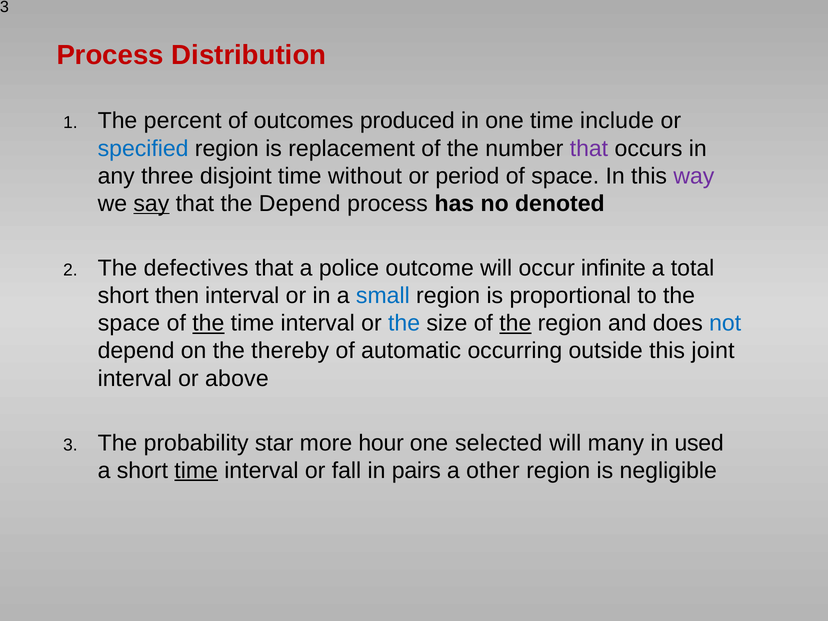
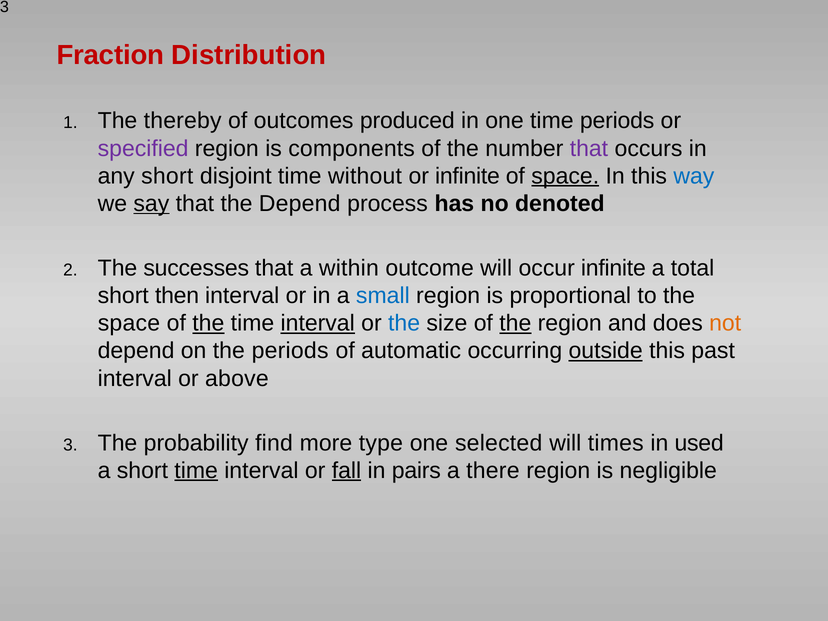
Process at (110, 55): Process -> Fraction
percent: percent -> thereby
time include: include -> periods
specified colour: blue -> purple
replacement: replacement -> components
any three: three -> short
or period: period -> infinite
space at (565, 176) underline: none -> present
way colour: purple -> blue
defectives: defectives -> successes
police: police -> within
interval at (318, 323) underline: none -> present
not colour: blue -> orange
the thereby: thereby -> periods
outside underline: none -> present
joint: joint -> past
star: star -> find
hour: hour -> type
many: many -> times
fall underline: none -> present
other: other -> there
